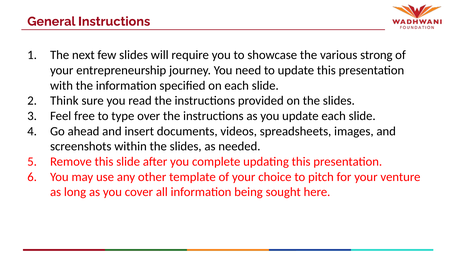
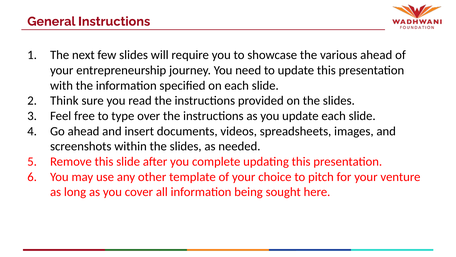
various strong: strong -> ahead
